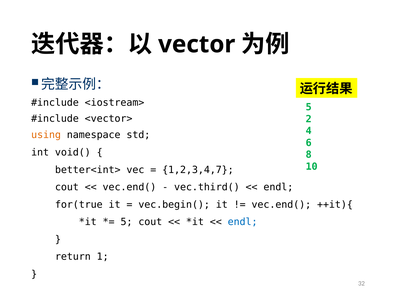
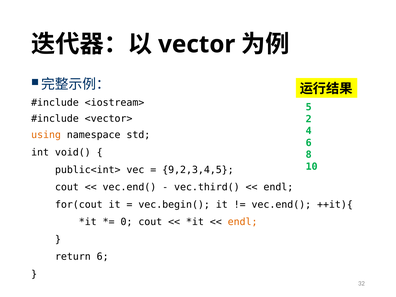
better<int>: better<int> -> public<int>
1,2,3,4,7: 1,2,3,4,7 -> 9,2,3,4,5
for(true: for(true -> for(cout
5 at (126, 222): 5 -> 0
endl at (243, 222) colour: blue -> orange
return 1: 1 -> 6
